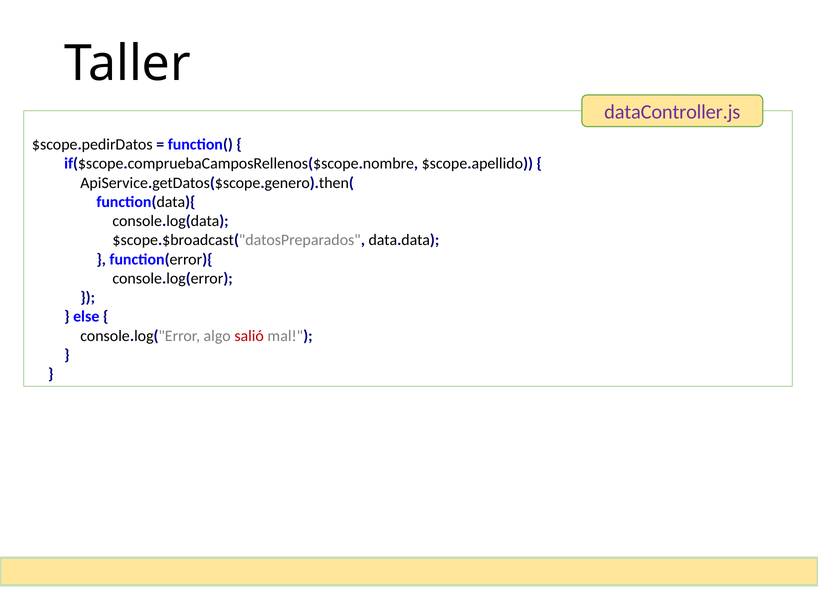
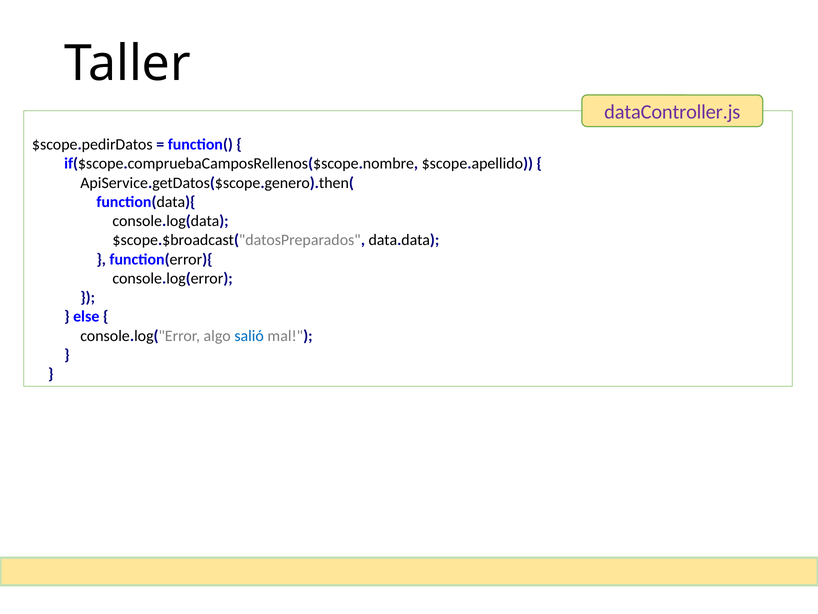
salió colour: red -> blue
